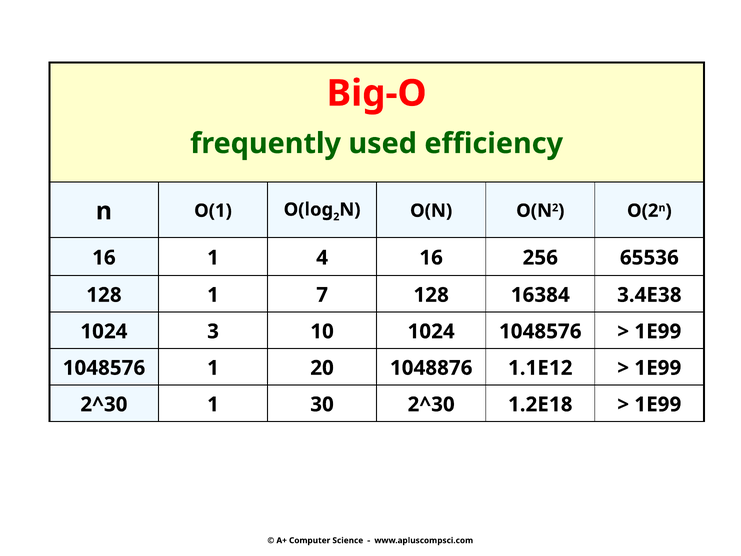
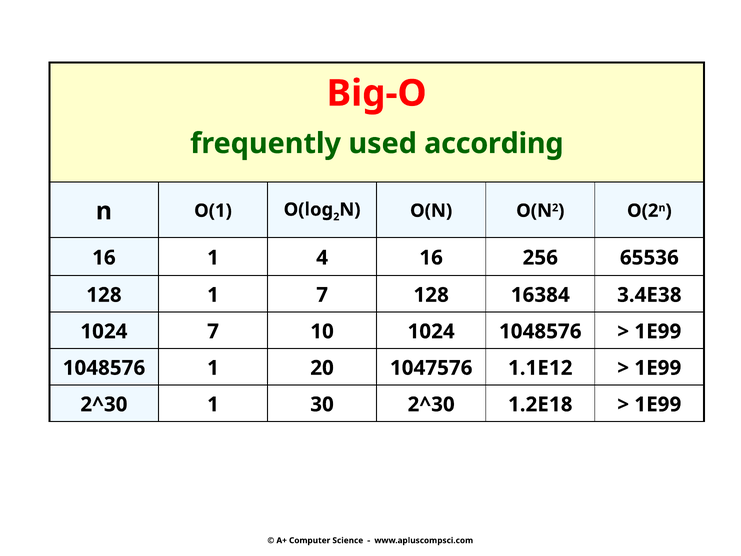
efficiency: efficiency -> according
1024 3: 3 -> 7
1048876: 1048876 -> 1047576
